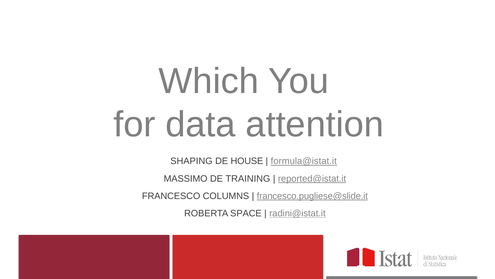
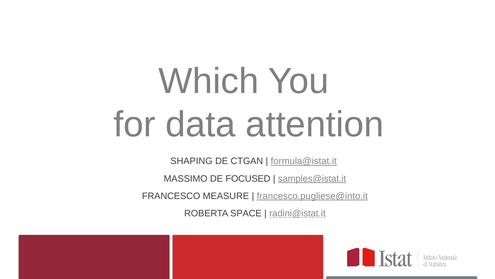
HOUSE: HOUSE -> CTGAN
TRAINING: TRAINING -> FOCUSED
reported@istat.it: reported@istat.it -> samples@istat.it
COLUMNS: COLUMNS -> MEASURE
francesco.pugliese@slide.it: francesco.pugliese@slide.it -> francesco.pugliese@into.it
